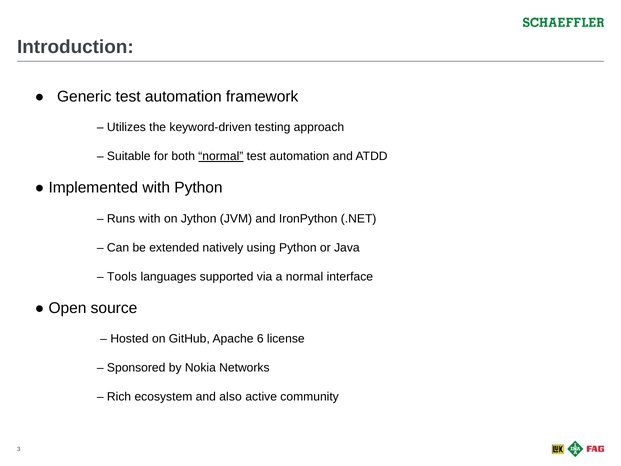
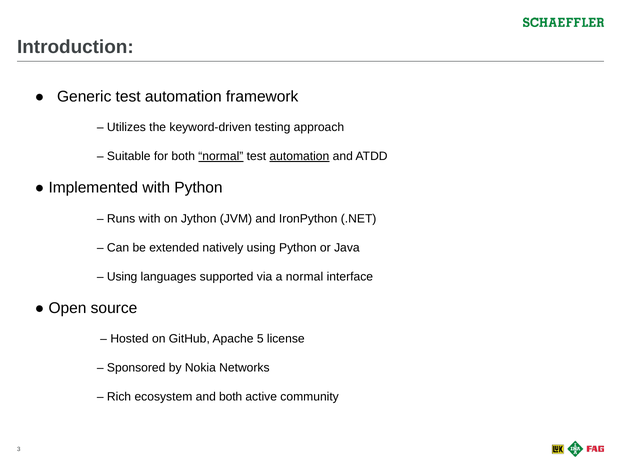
automation at (299, 156) underline: none -> present
Tools at (122, 276): Tools -> Using
6: 6 -> 5
and also: also -> both
